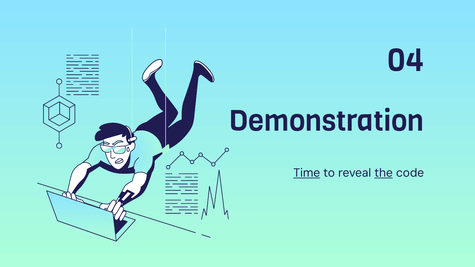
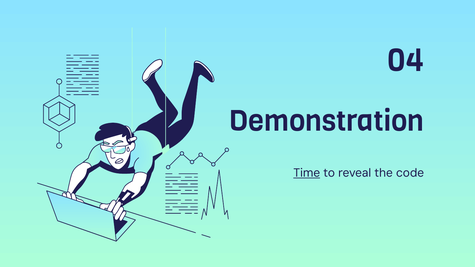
the underline: present -> none
